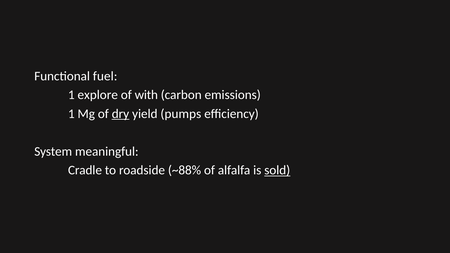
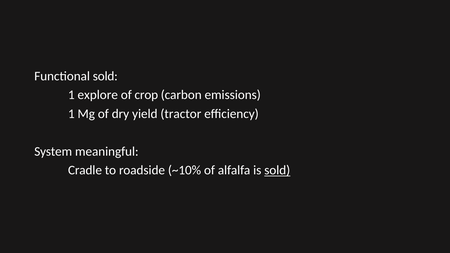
Functional fuel: fuel -> sold
with: with -> crop
dry underline: present -> none
pumps: pumps -> tractor
~88%: ~88% -> ~10%
